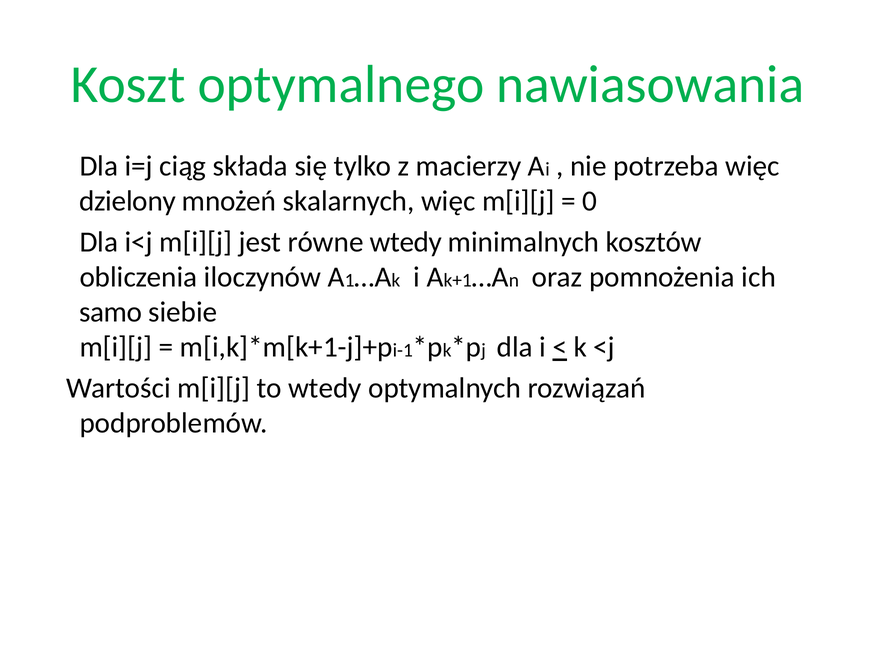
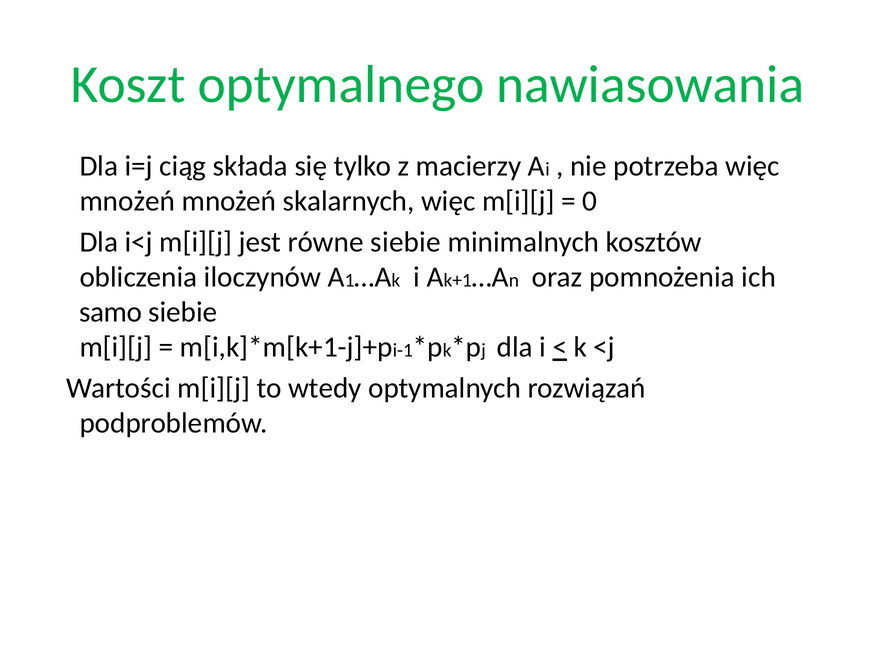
dzielony at (127, 201): dzielony -> mnożeń
równe wtedy: wtedy -> siebie
